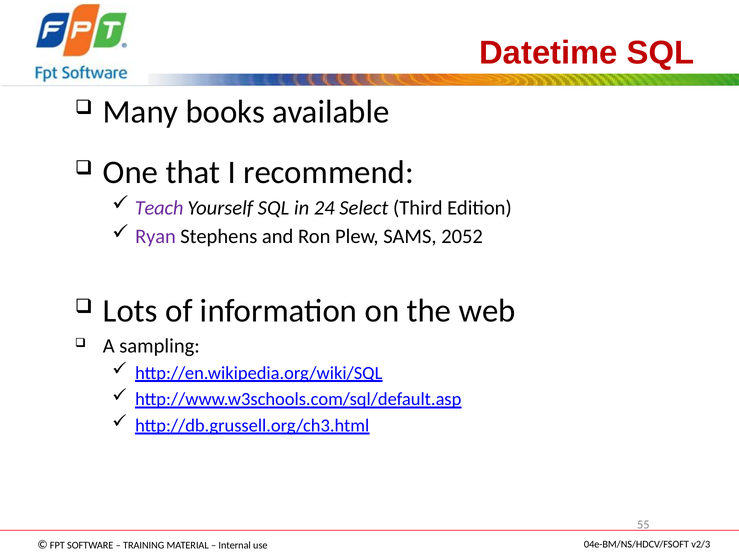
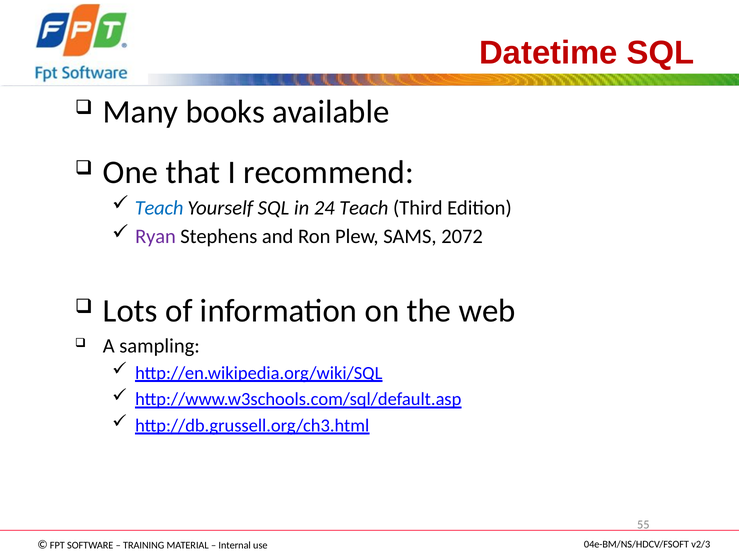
Teach at (159, 208) colour: purple -> blue
24 Select: Select -> Teach
2052: 2052 -> 2072
